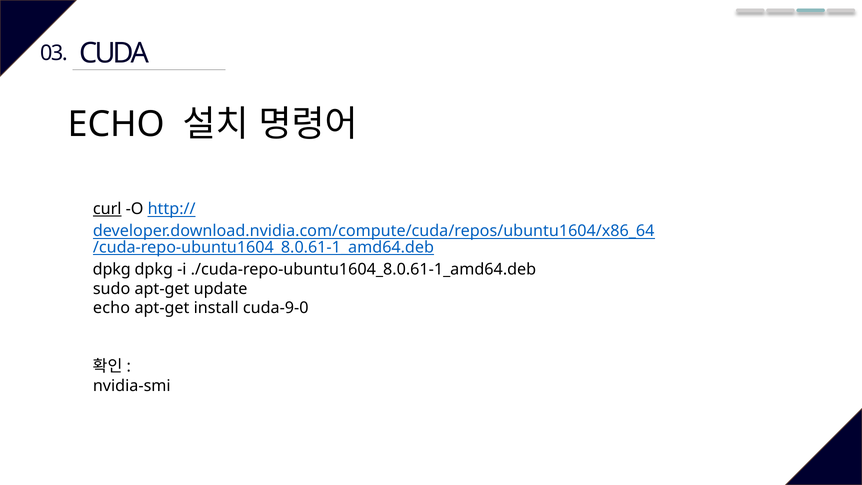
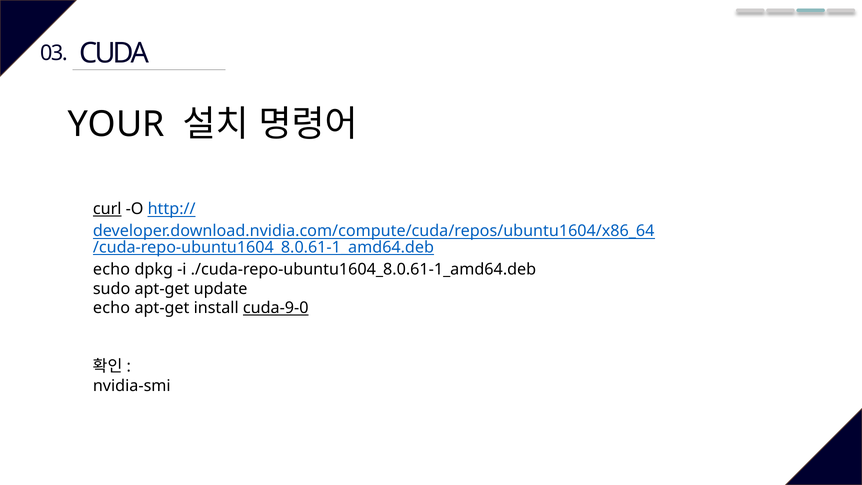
ECHO at (116, 124): ECHO -> YOUR
dpkg at (112, 269): dpkg -> echo
cuda-9-0 underline: none -> present
